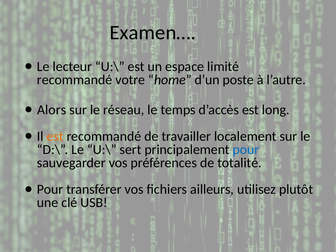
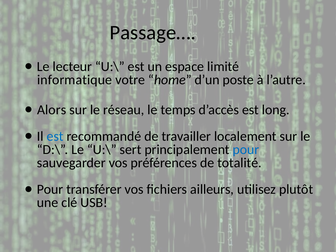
Examen…: Examen… -> Passage…
recommandé at (75, 80): recommandé -> informatique
est at (55, 136) colour: orange -> blue
